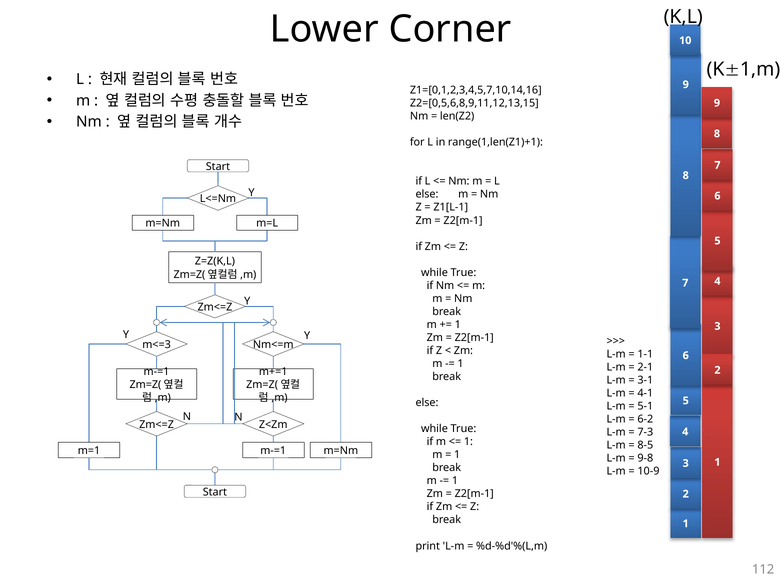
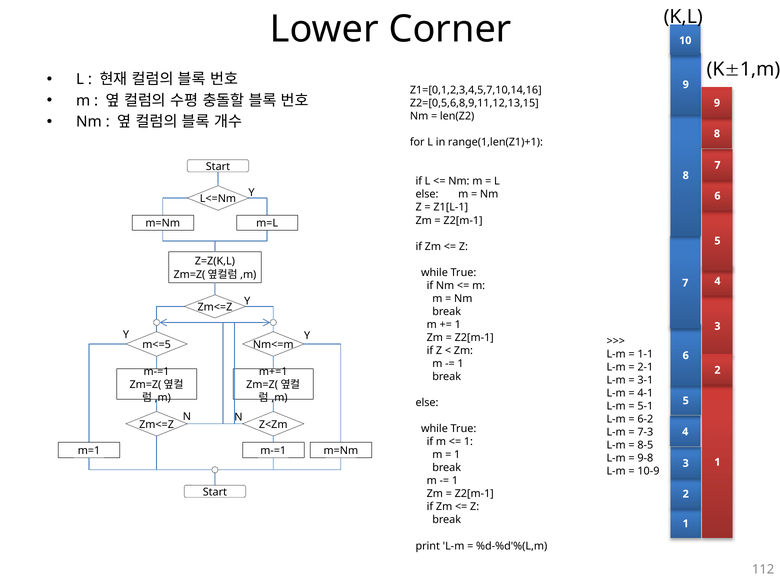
m<=3: m<=3 -> m<=5
